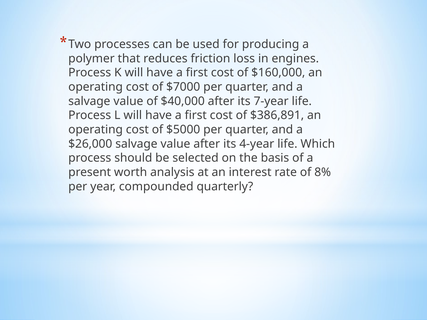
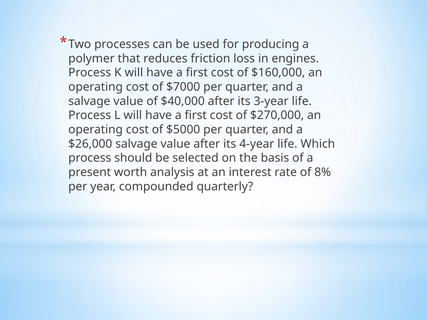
7-year: 7-year -> 3-year
$386,891: $386,891 -> $270,000
